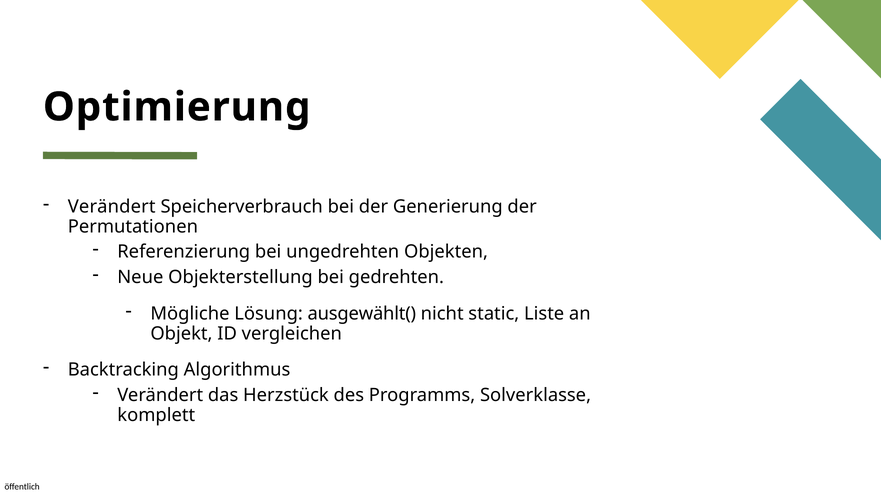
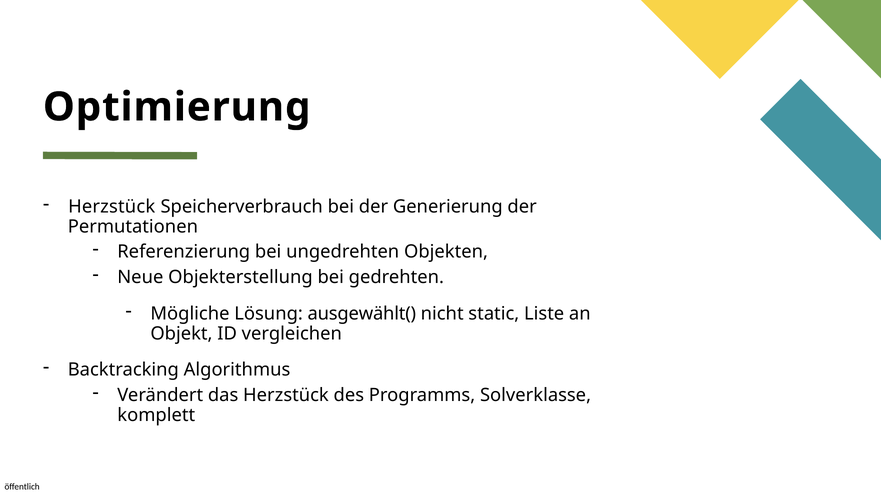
Verändert at (112, 207): Verändert -> Herzstück
